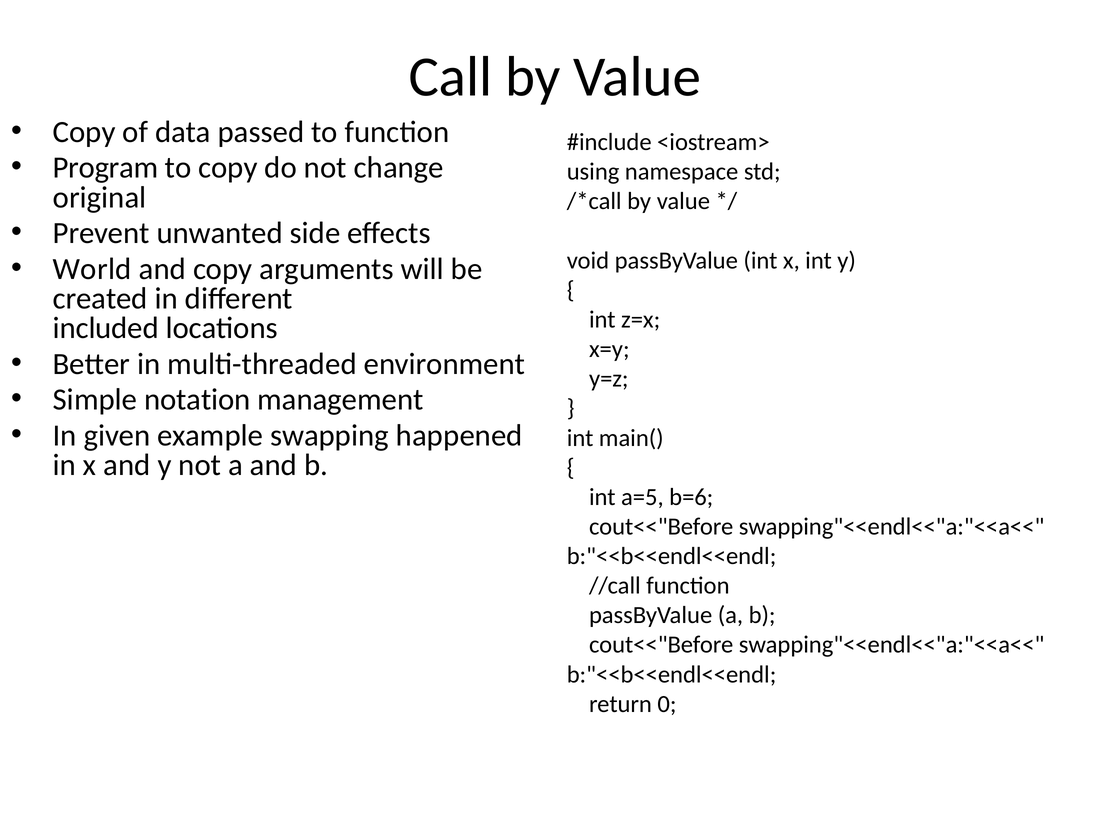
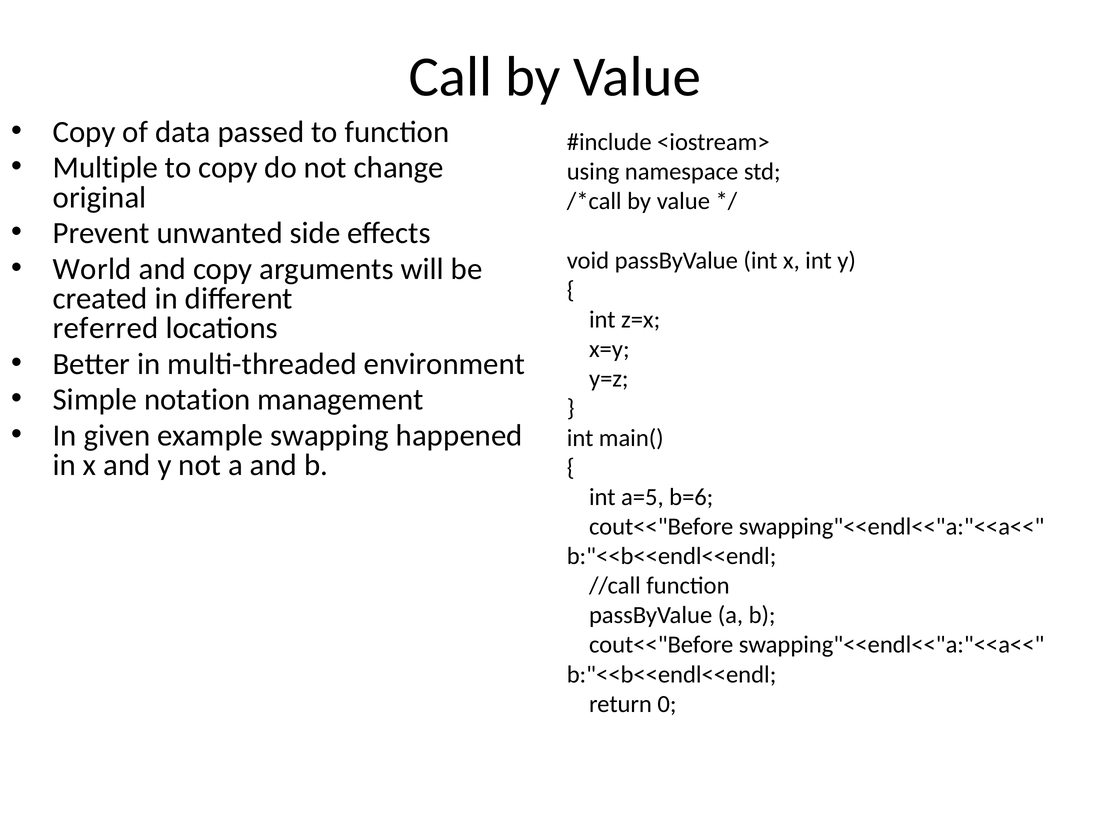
Program: Program -> Multiple
included: included -> referred
